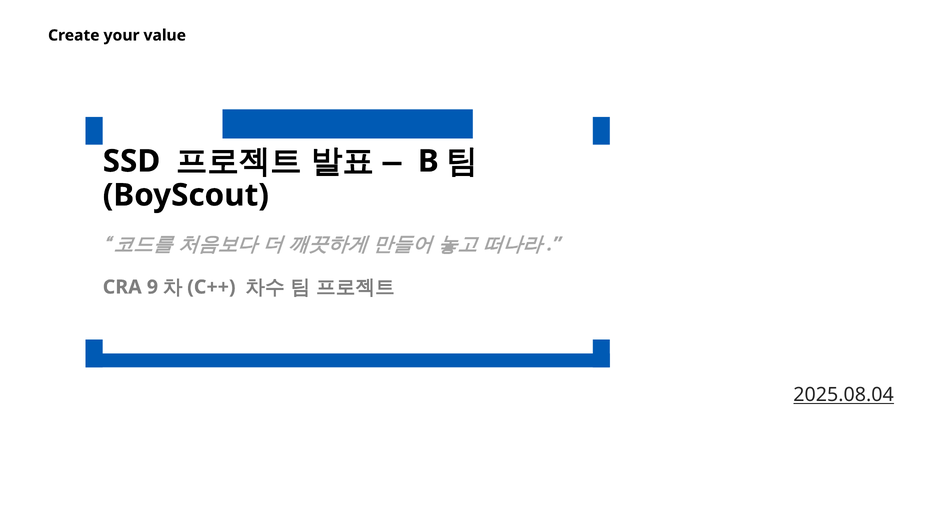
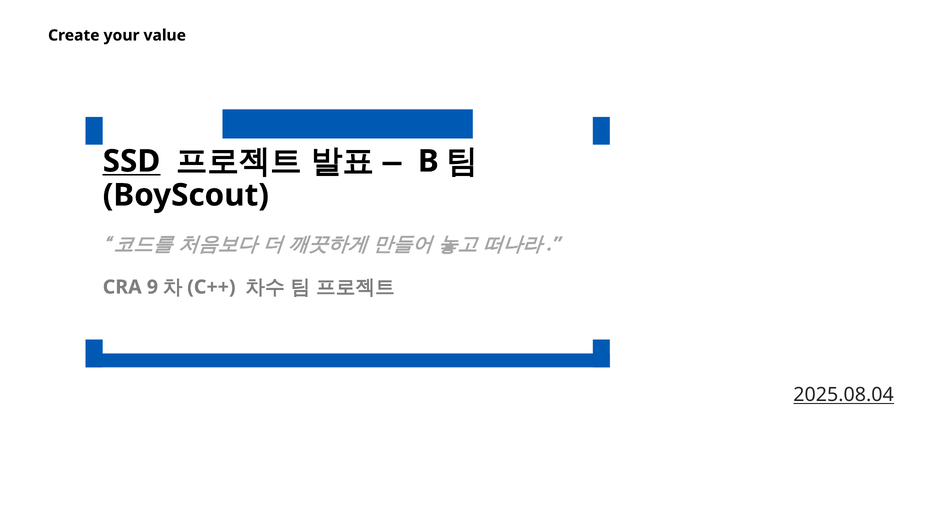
SSD underline: none -> present
